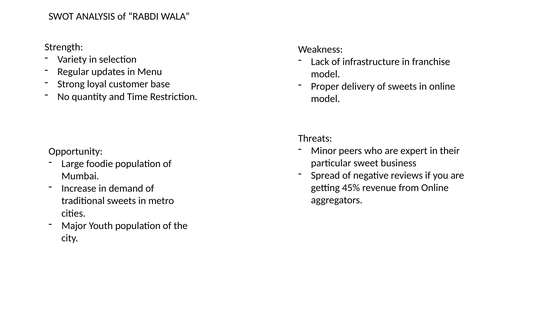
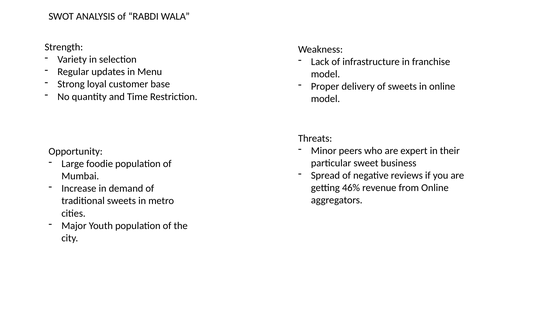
45%: 45% -> 46%
